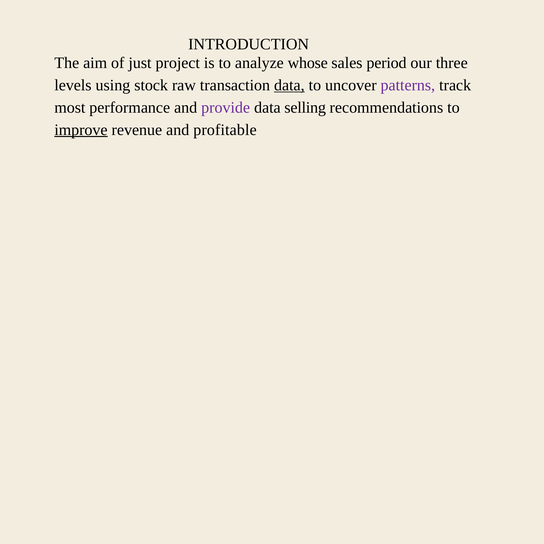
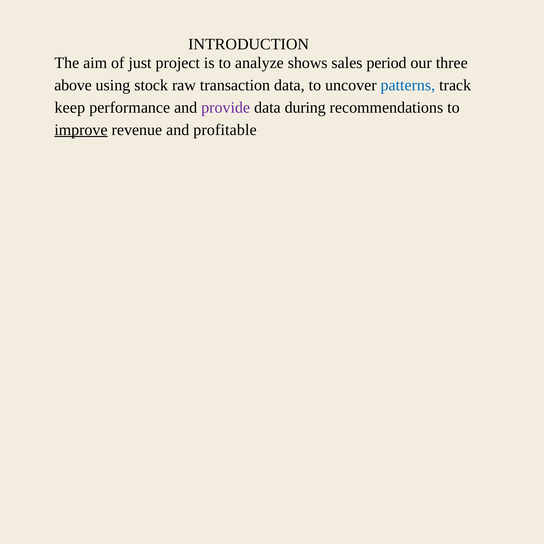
whose: whose -> shows
levels: levels -> above
data at (289, 85) underline: present -> none
patterns colour: purple -> blue
most: most -> keep
selling: selling -> during
